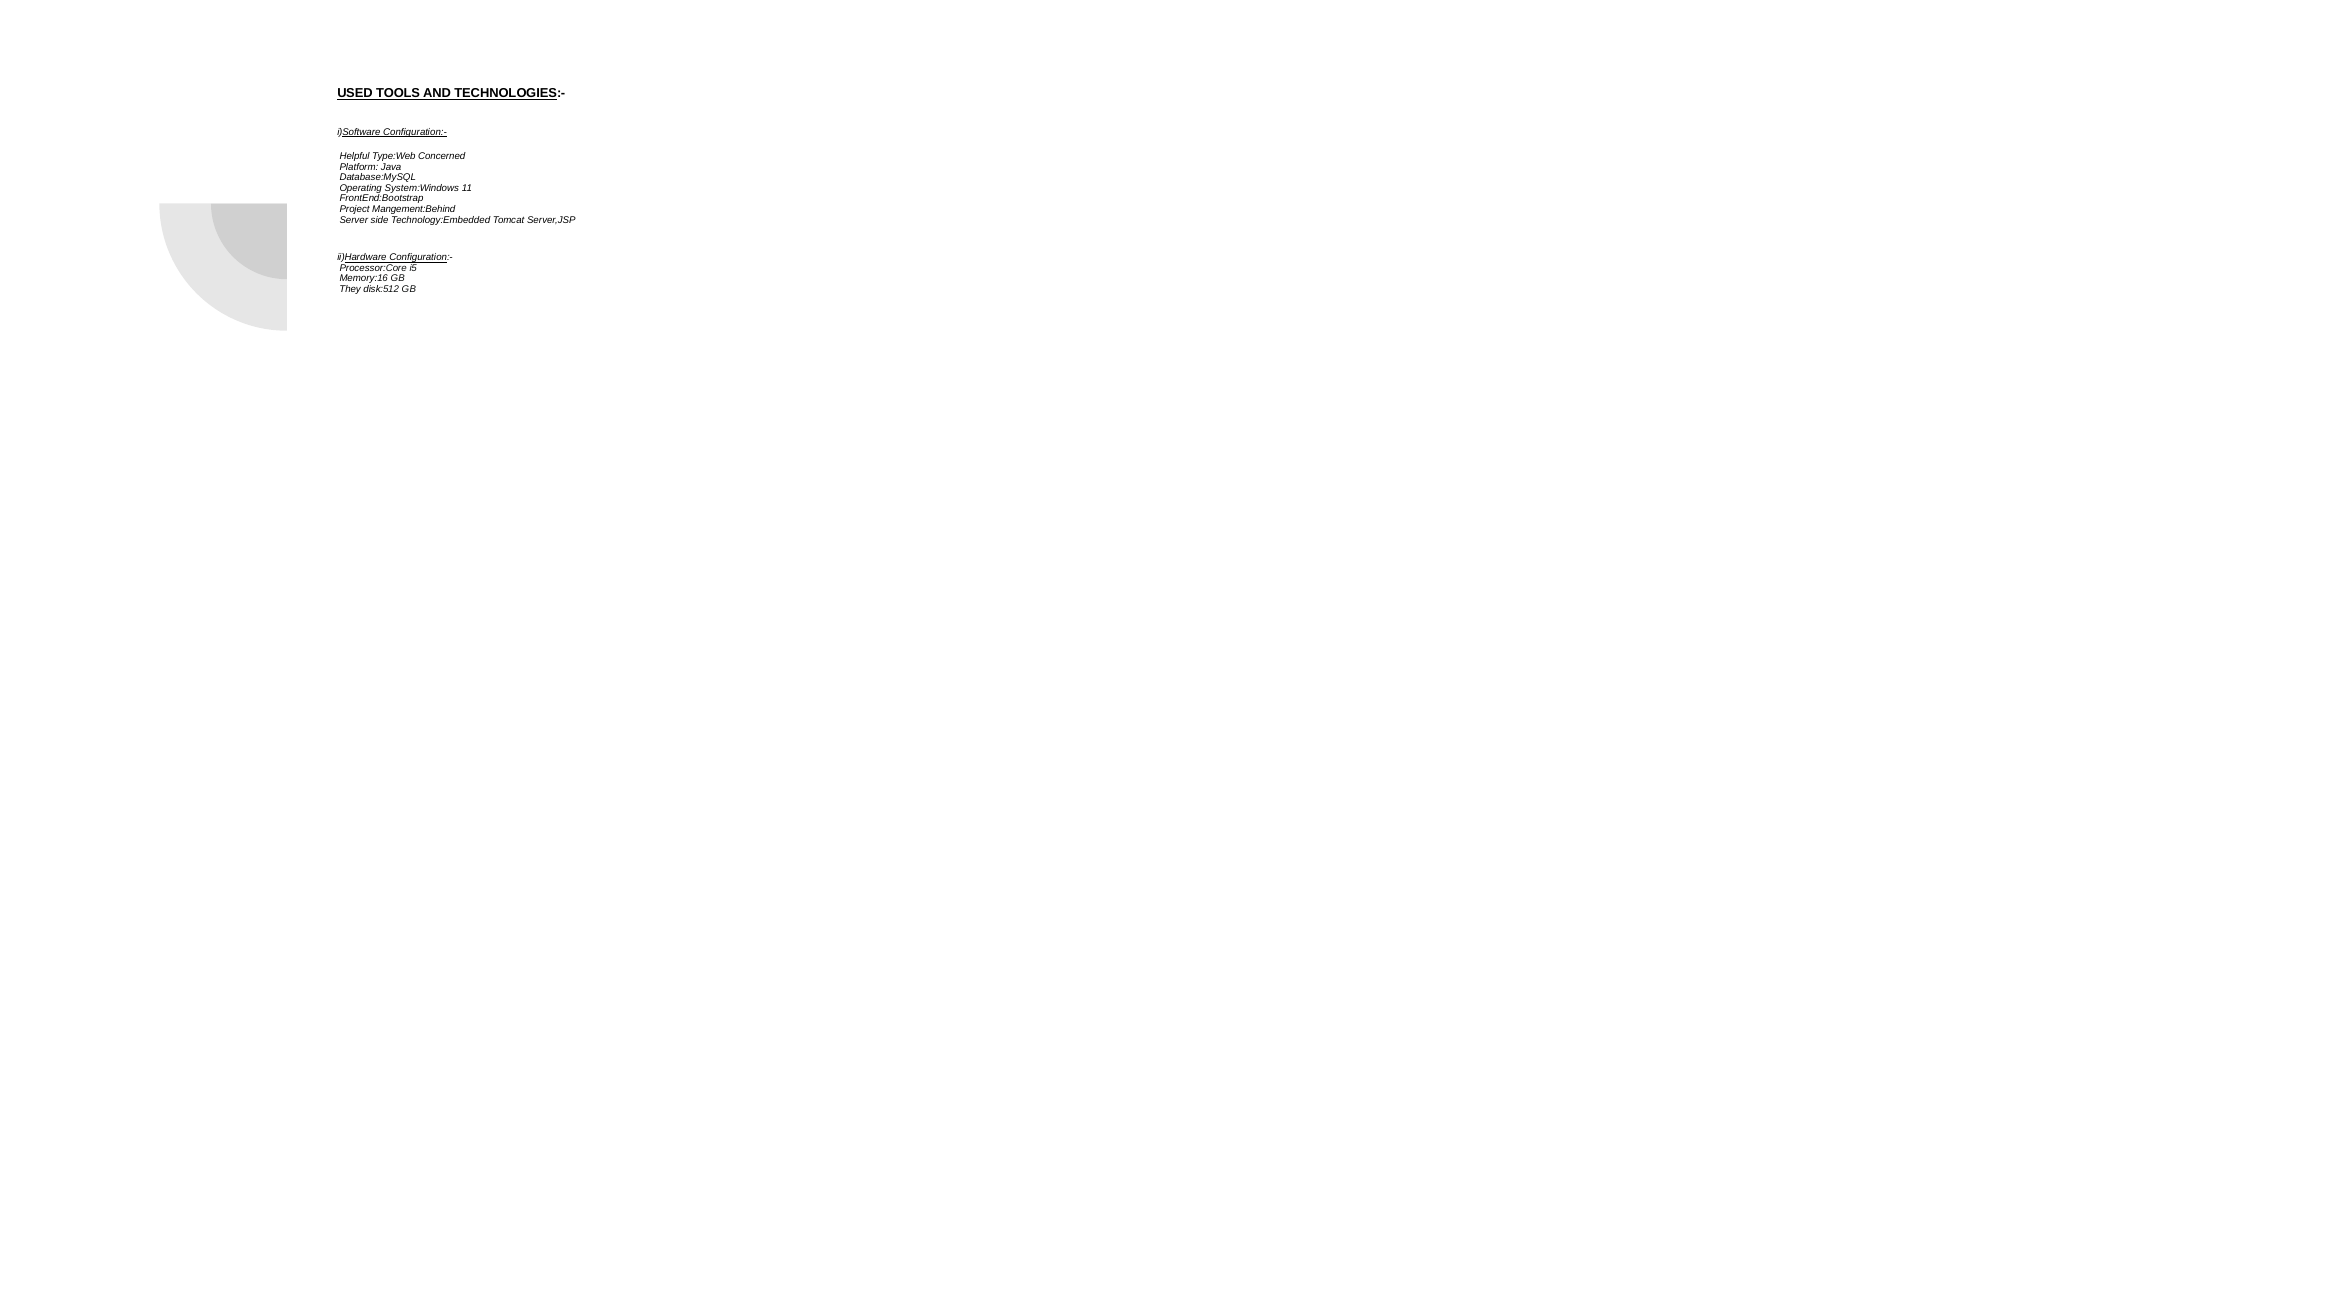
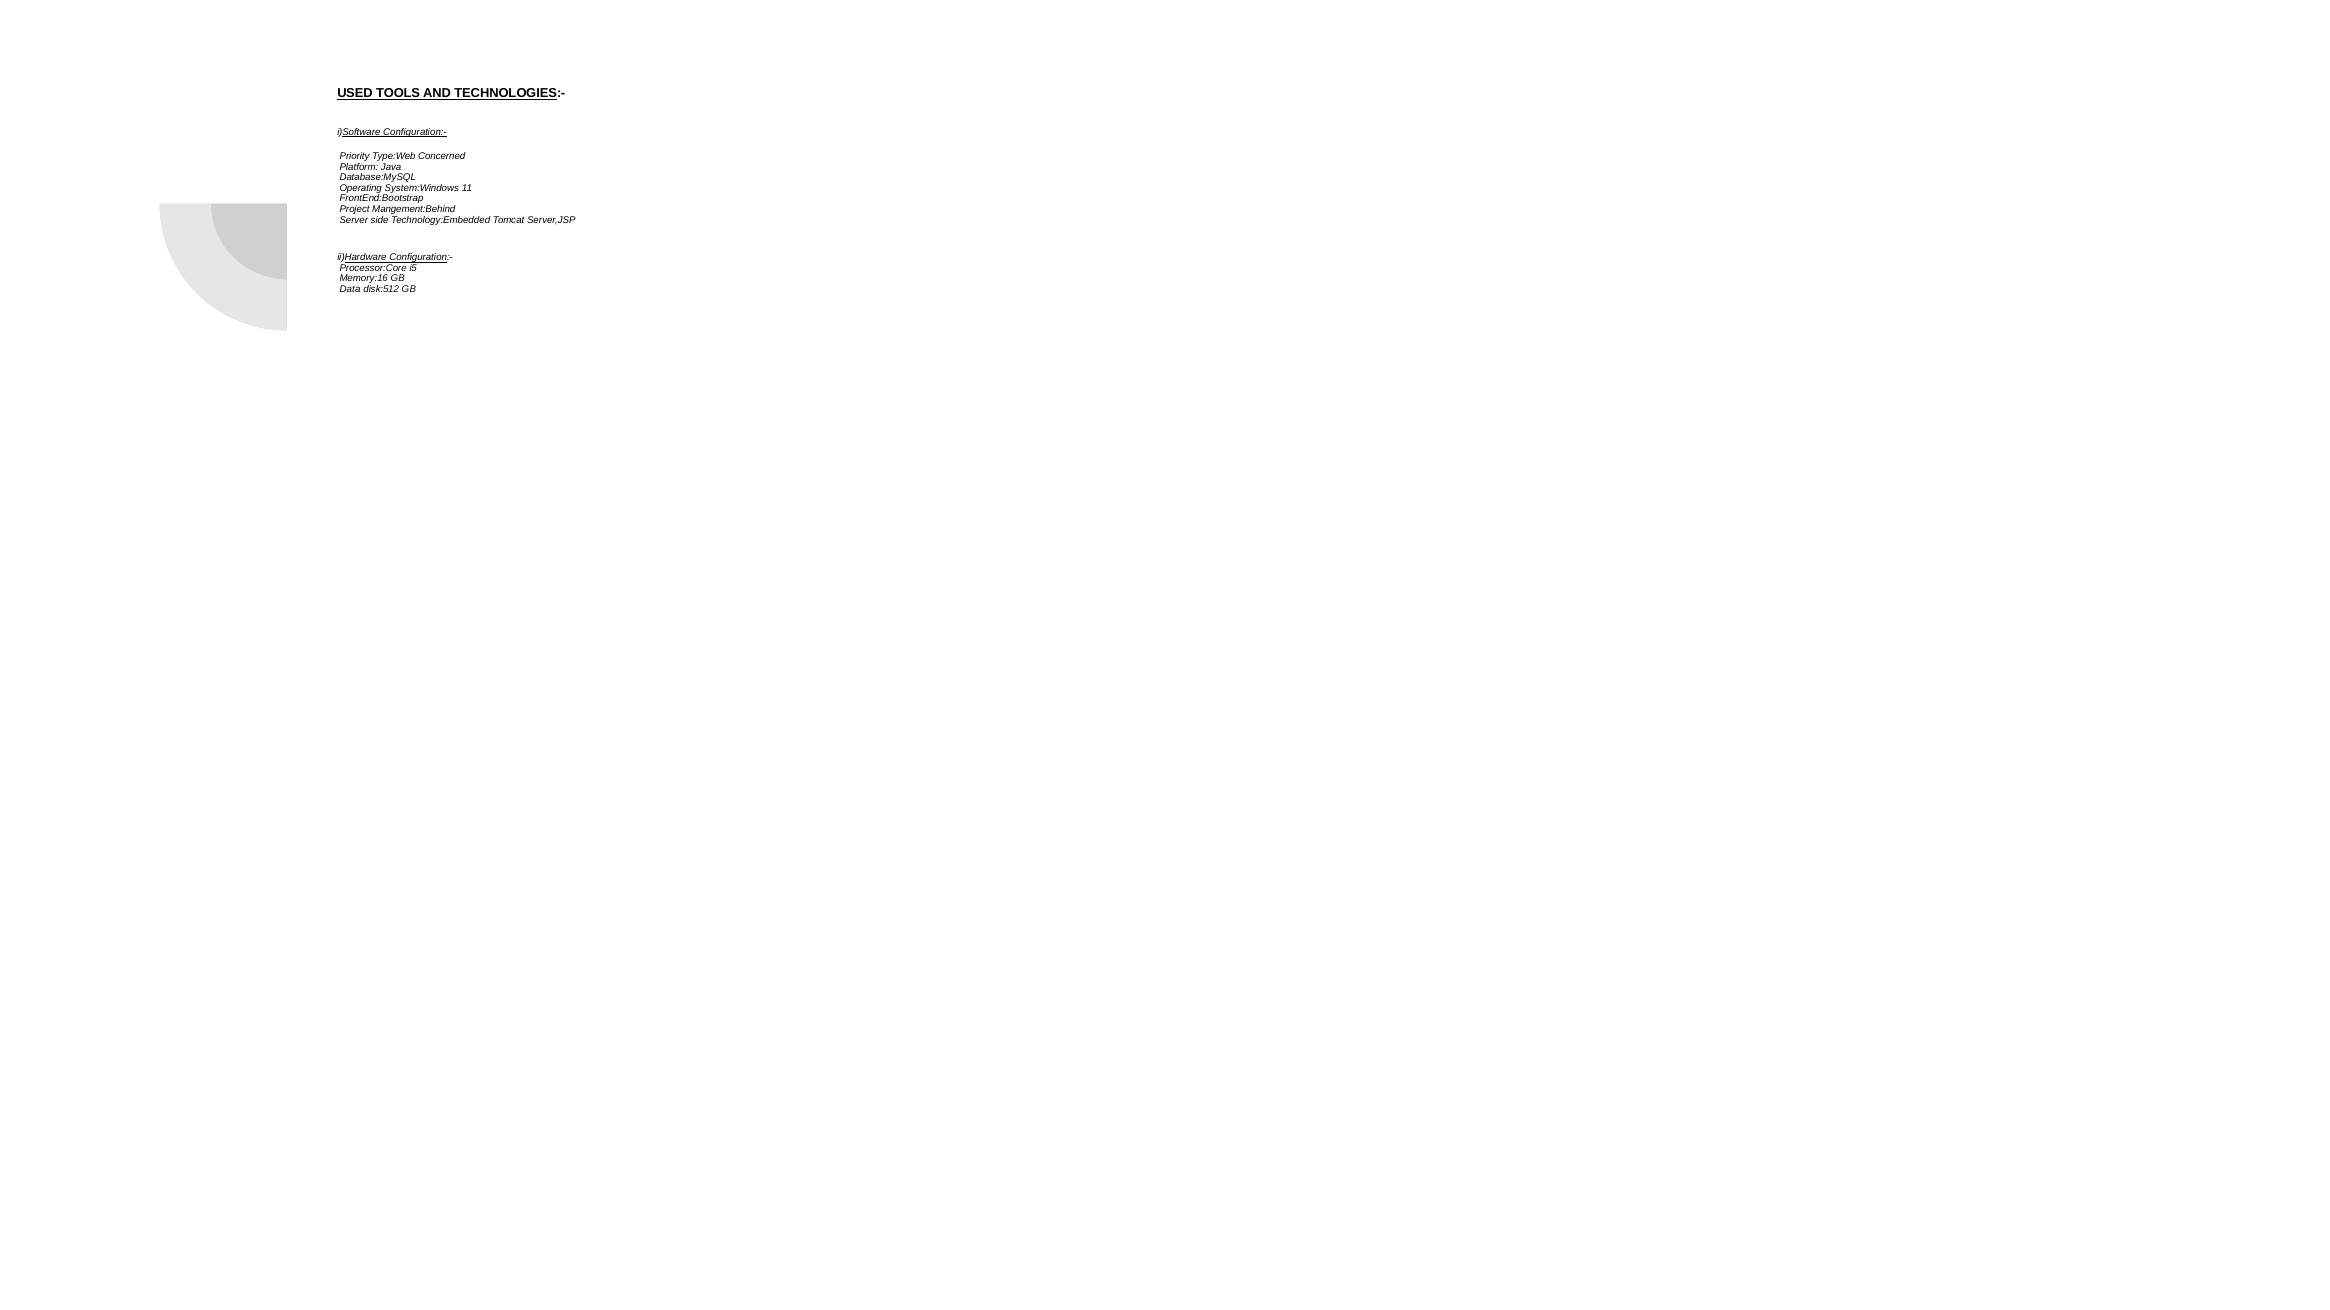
Helpful: Helpful -> Priority
They: They -> Data
